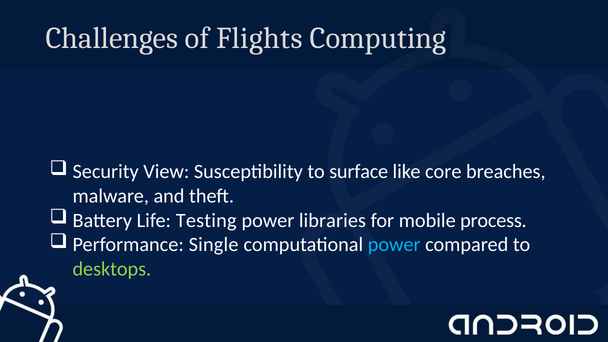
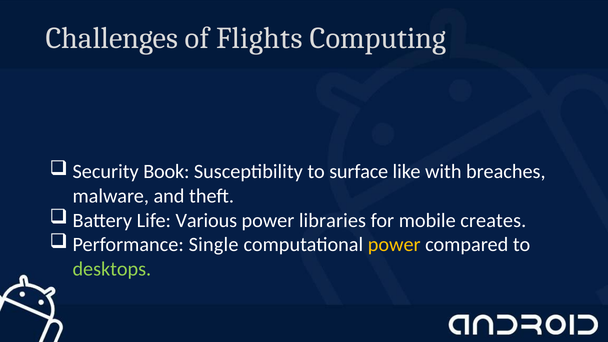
View: View -> Book
core: core -> with
Testing: Testing -> Various
process: process -> creates
power at (394, 245) colour: light blue -> yellow
